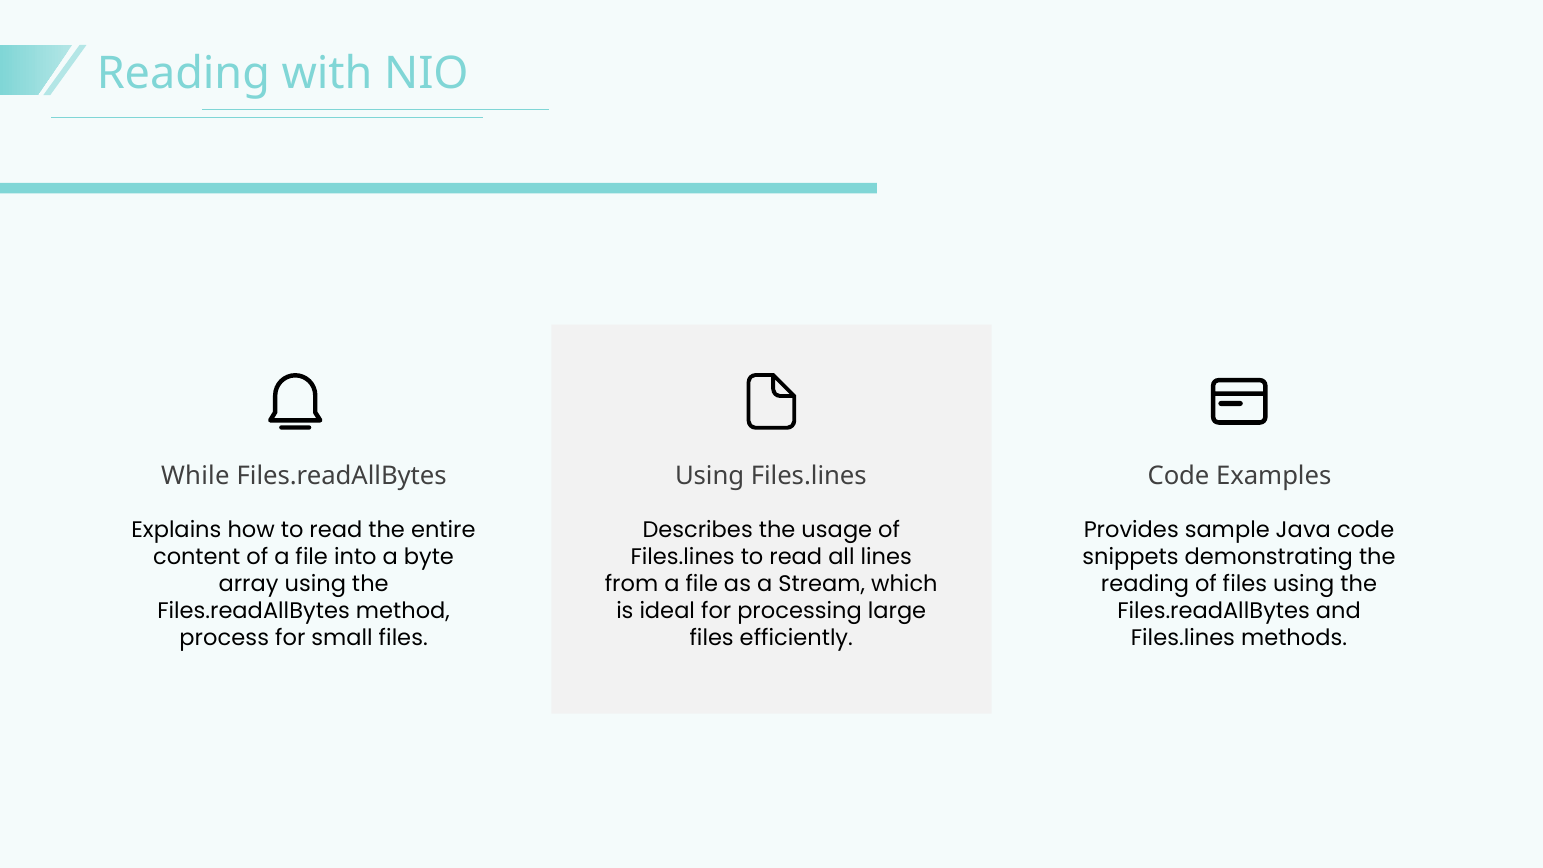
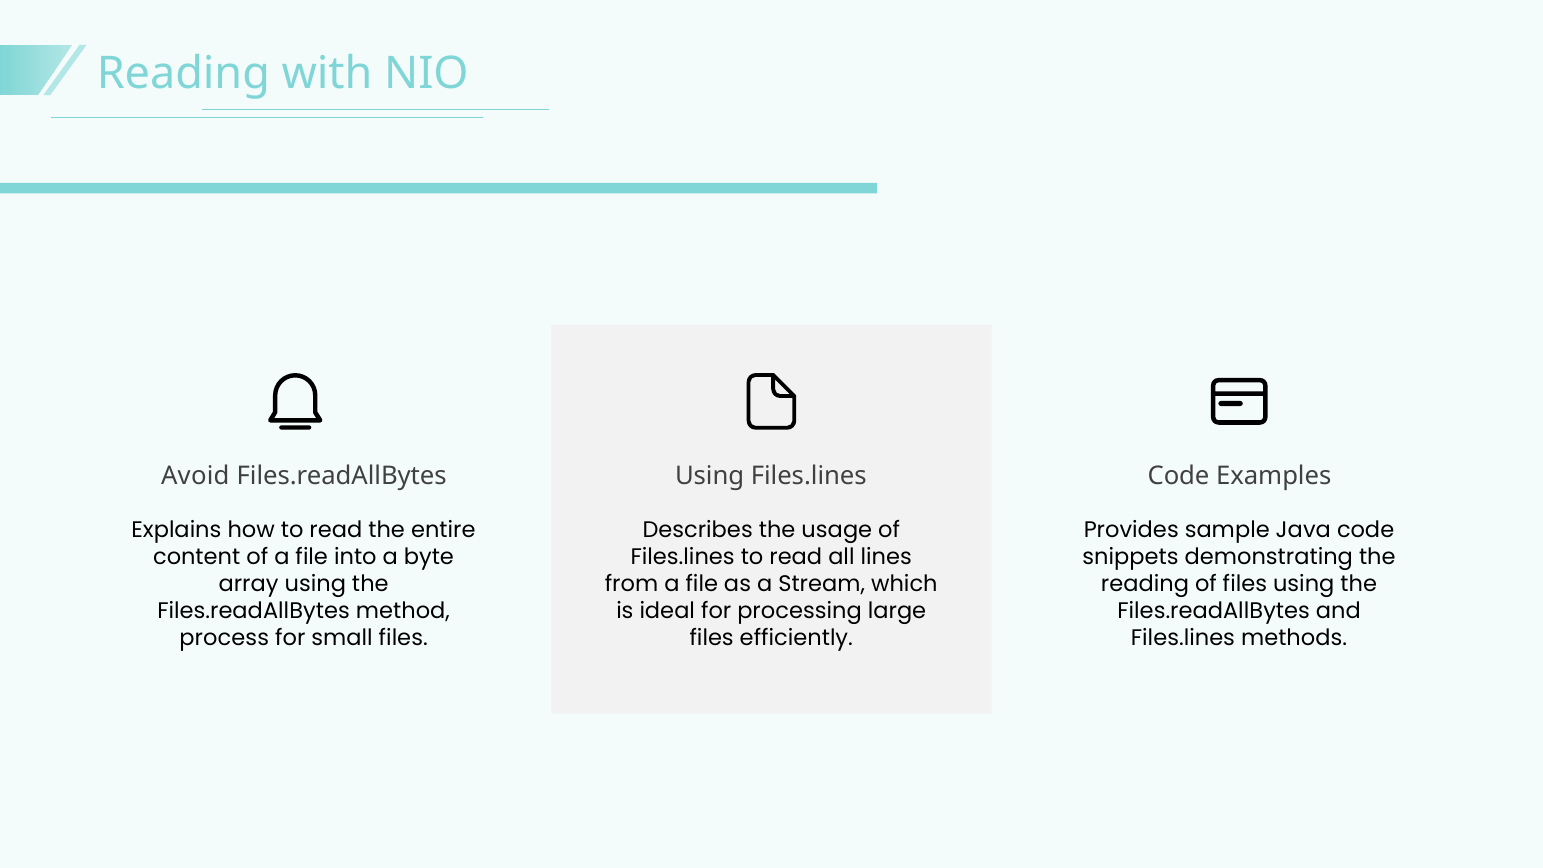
While: While -> Avoid
